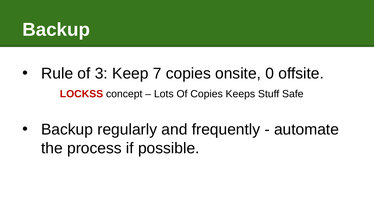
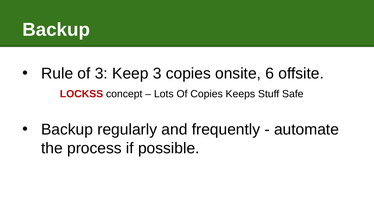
Keep 7: 7 -> 3
0: 0 -> 6
